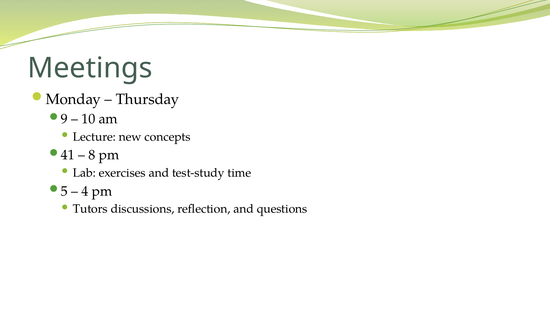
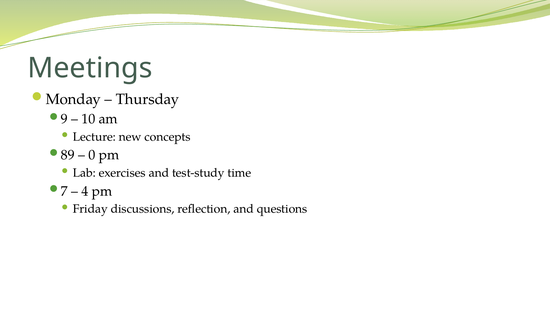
41: 41 -> 89
8: 8 -> 0
5: 5 -> 7
Tutors: Tutors -> Friday
